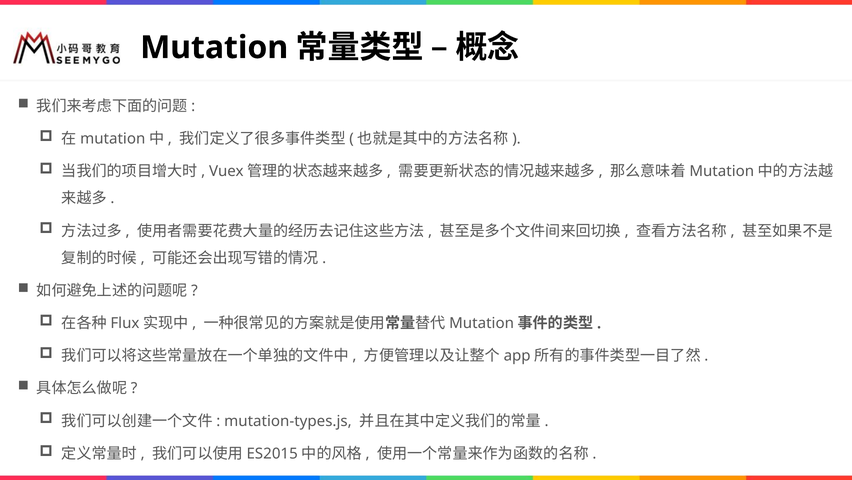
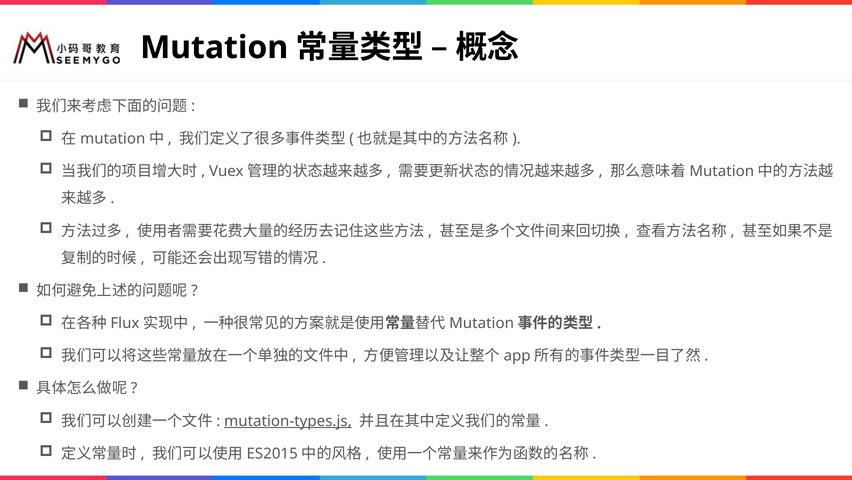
mutation-types.js underline: none -> present
